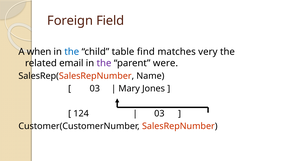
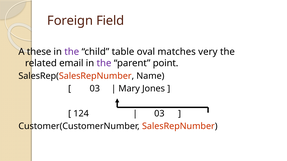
when: when -> these
the at (72, 52) colour: blue -> purple
find: find -> oval
were: were -> point
